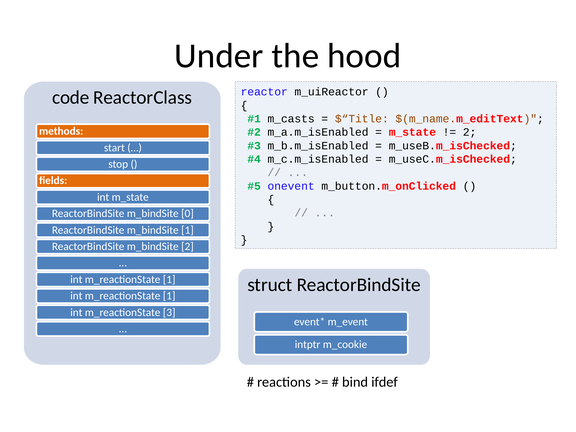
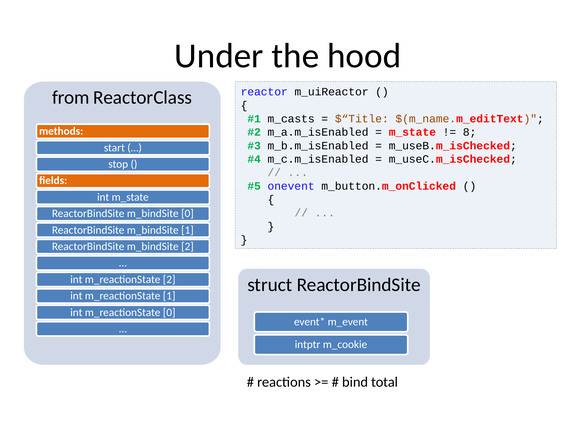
code: code -> from
2 at (470, 132): 2 -> 8
1 at (169, 279): 1 -> 2
m_reactionState 3: 3 -> 0
ifdef: ifdef -> total
